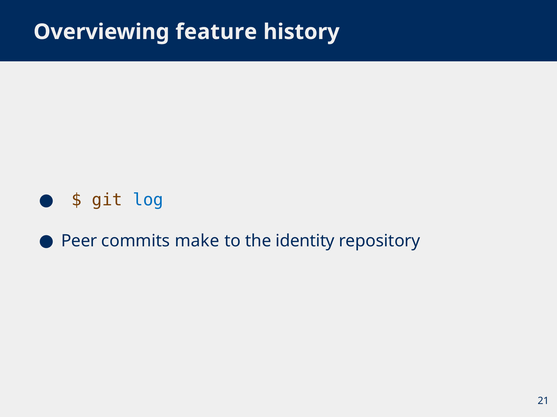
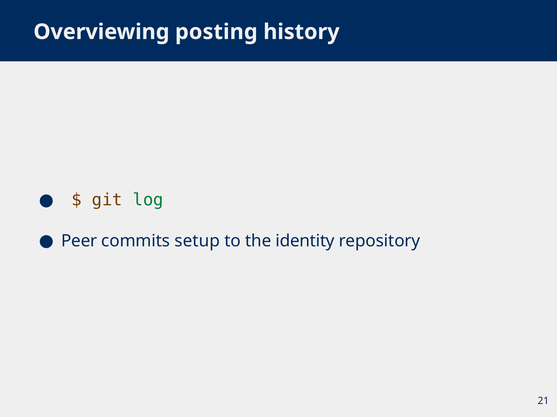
feature: feature -> posting
log colour: blue -> green
make: make -> setup
